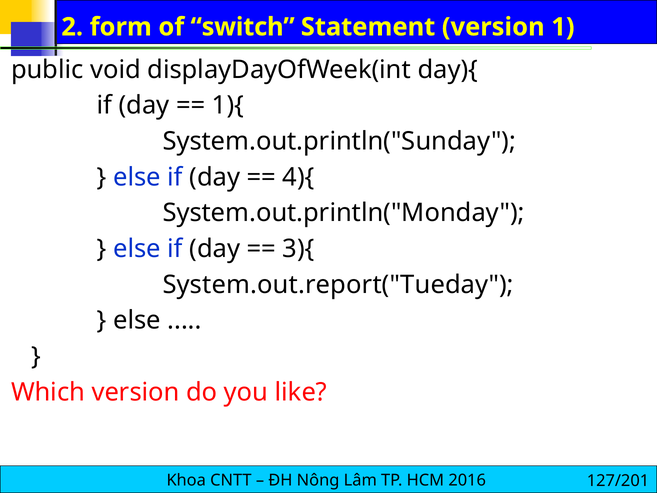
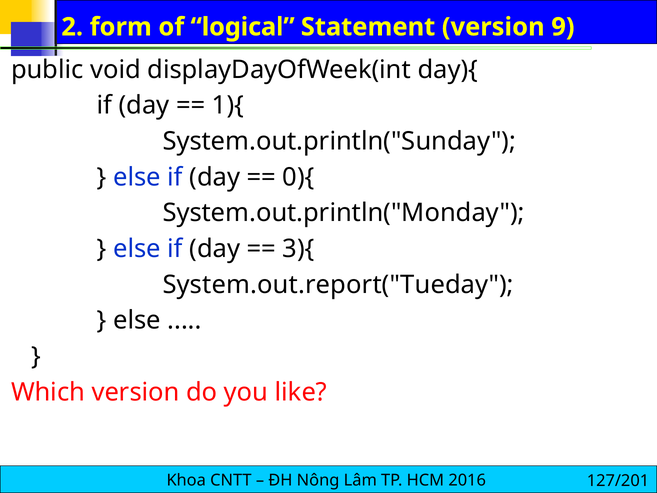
switch: switch -> logical
1: 1 -> 9
4){: 4){ -> 0){
